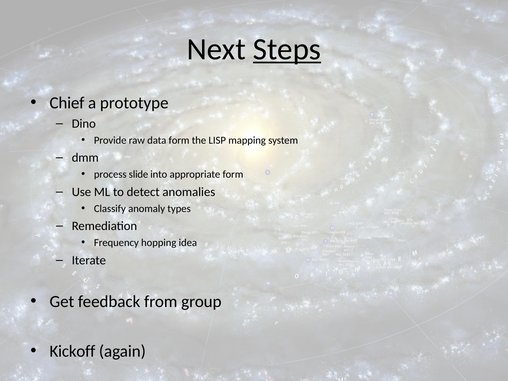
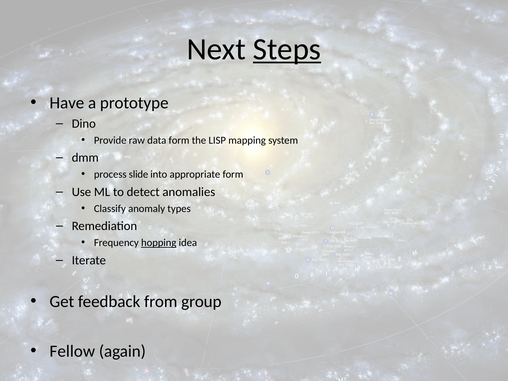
Chief: Chief -> Have
hopping underline: none -> present
Kickoff: Kickoff -> Fellow
